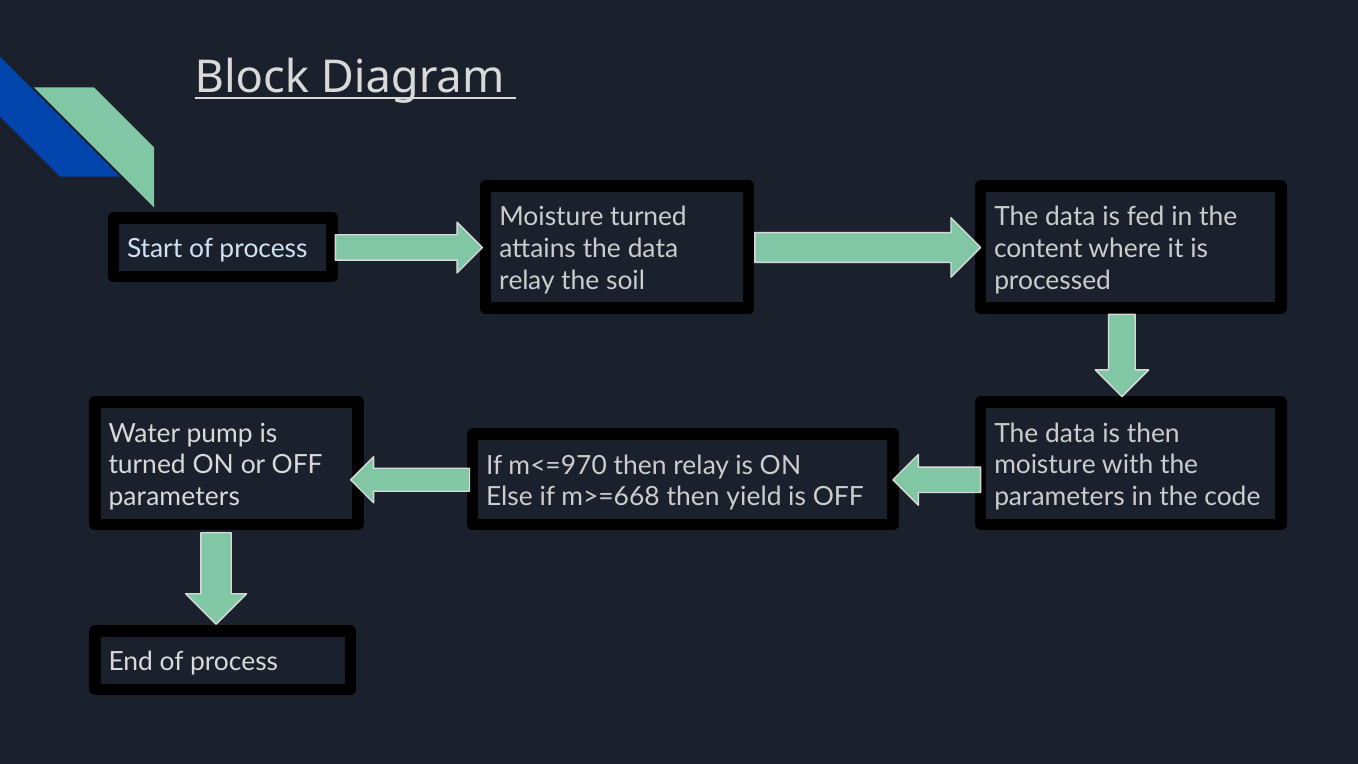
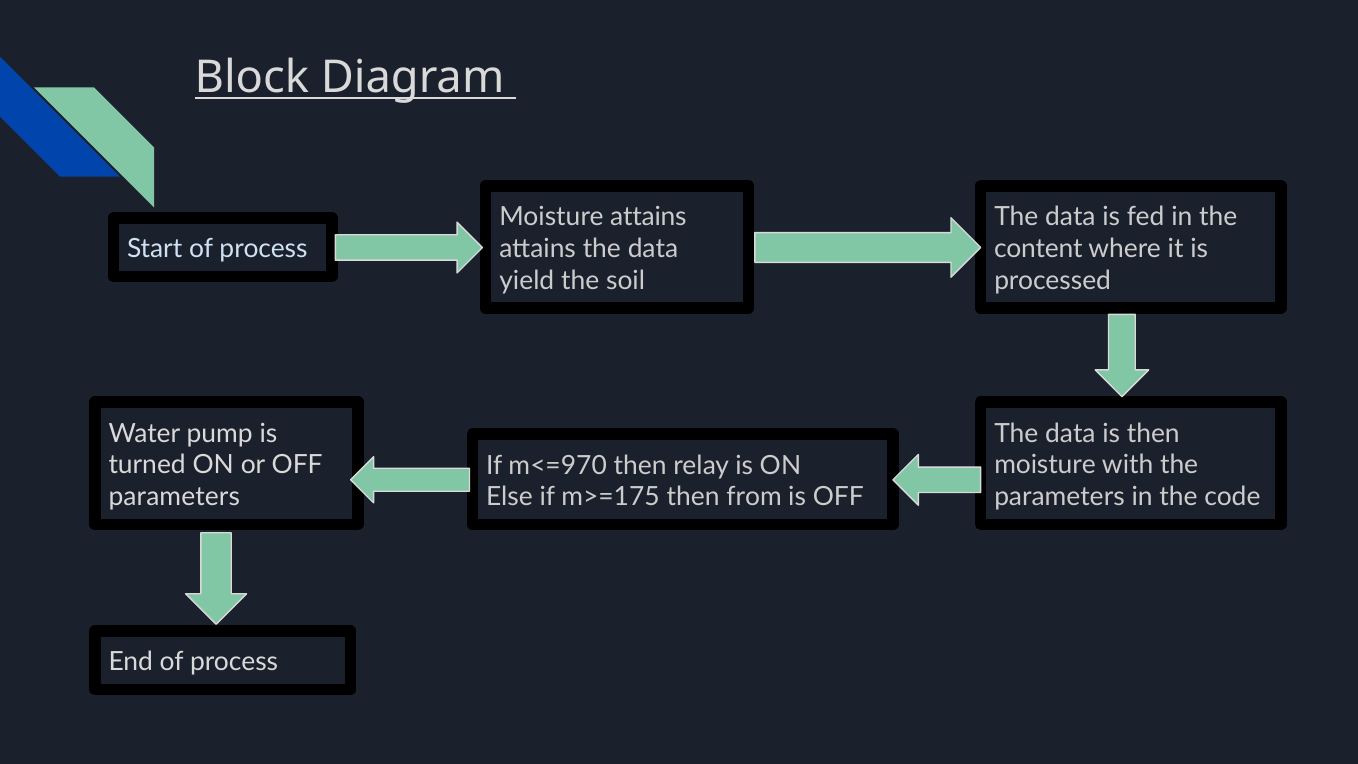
Moisture turned: turned -> attains
relay at (527, 281): relay -> yield
m>=668: m>=668 -> m>=175
yield: yield -> from
